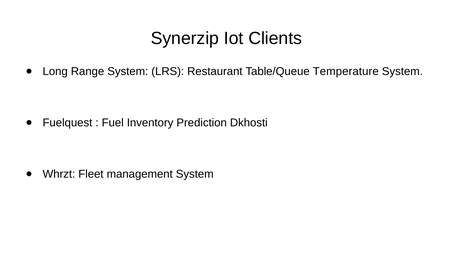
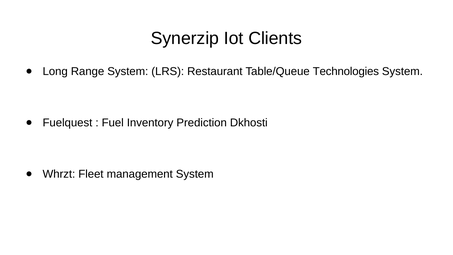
Temperature: Temperature -> Technologies
